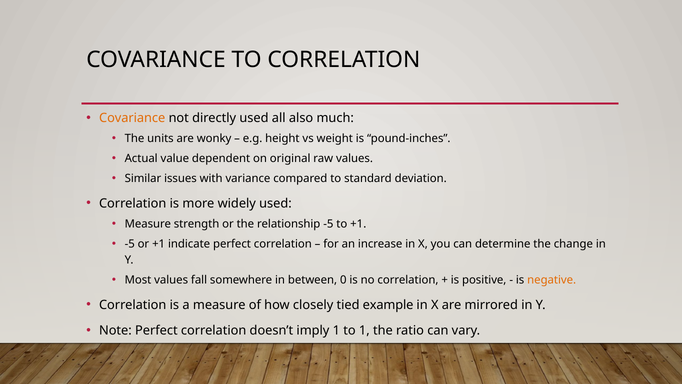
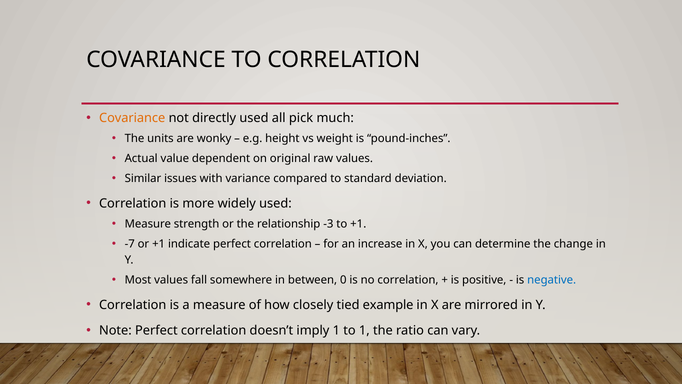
also: also -> pick
relationship -5: -5 -> -3
-5 at (130, 244): -5 -> -7
negative colour: orange -> blue
